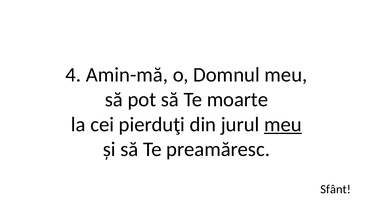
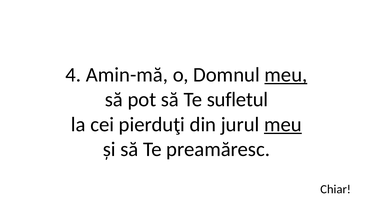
meu at (286, 75) underline: none -> present
moarte: moarte -> sufletul
Sfânt: Sfânt -> Chiar
